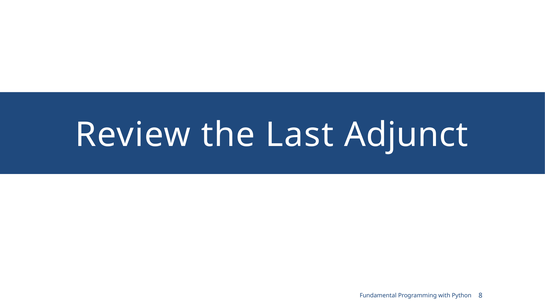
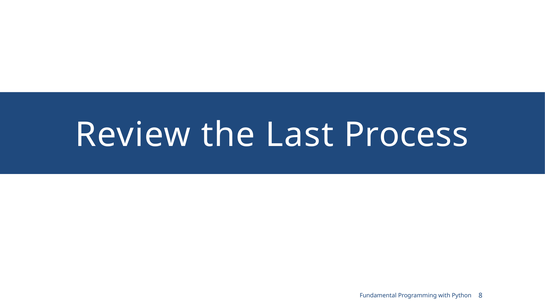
Adjunct: Adjunct -> Process
